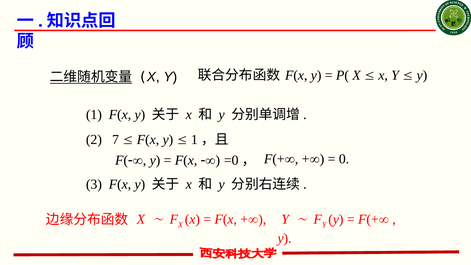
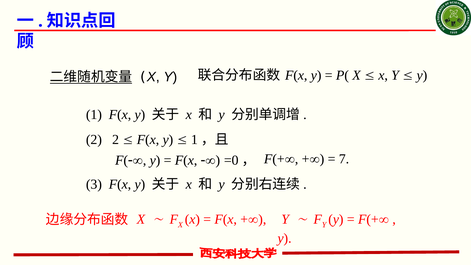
2 7: 7 -> 2
0: 0 -> 7
